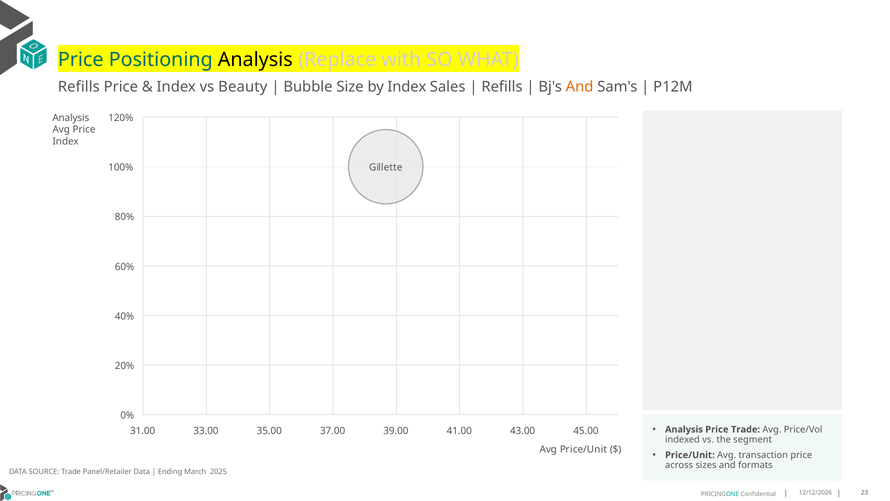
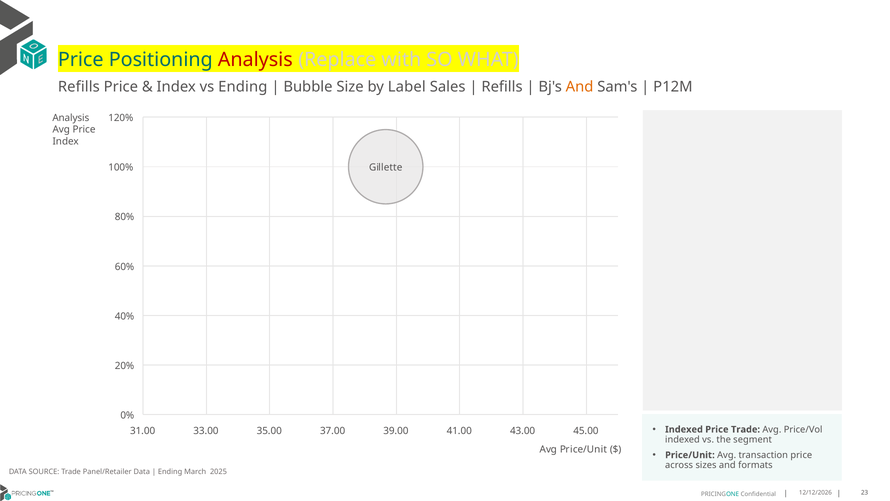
Analysis at (255, 60) colour: black -> red
vs Beauty: Beauty -> Ending
by Index: Index -> Label
Analysis at (684, 429): Analysis -> Indexed
